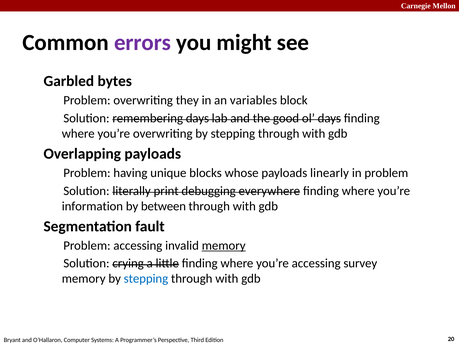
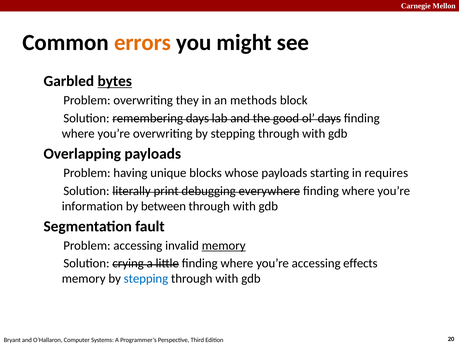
errors colour: purple -> orange
bytes underline: none -> present
variables: variables -> methods
linearly: linearly -> starting
problem: problem -> requires
survey: survey -> effects
